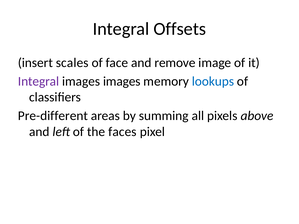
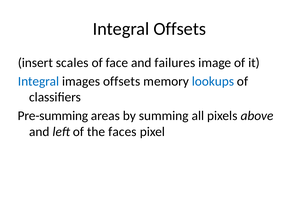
remove: remove -> failures
Integral at (39, 81) colour: purple -> blue
images images: images -> offsets
Pre-different: Pre-different -> Pre-summing
